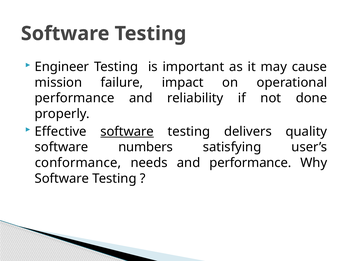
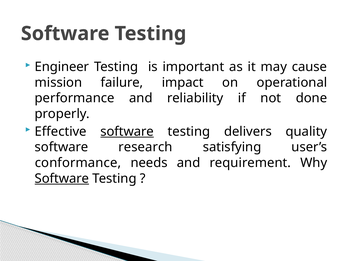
numbers: numbers -> research
and performance: performance -> requirement
Software at (62, 178) underline: none -> present
